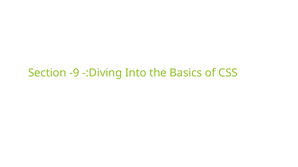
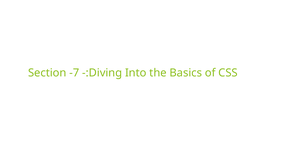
-9: -9 -> -7
